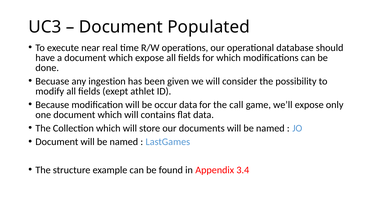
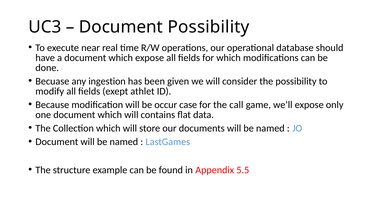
Document Populated: Populated -> Possibility
occur data: data -> case
3.4: 3.4 -> 5.5
